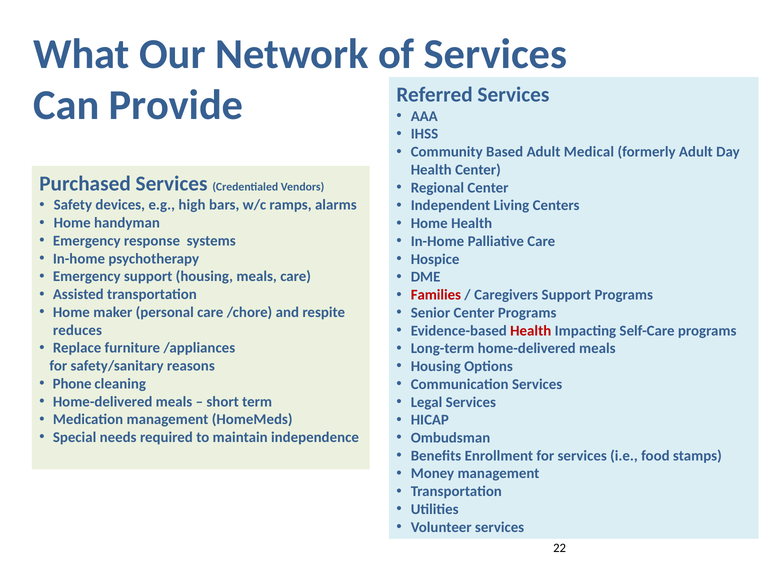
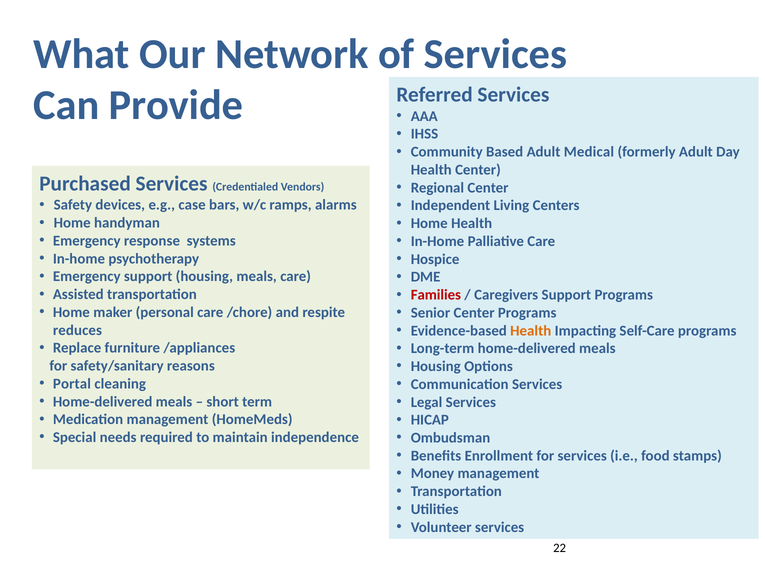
high: high -> case
Health at (531, 330) colour: red -> orange
Phone: Phone -> Portal
